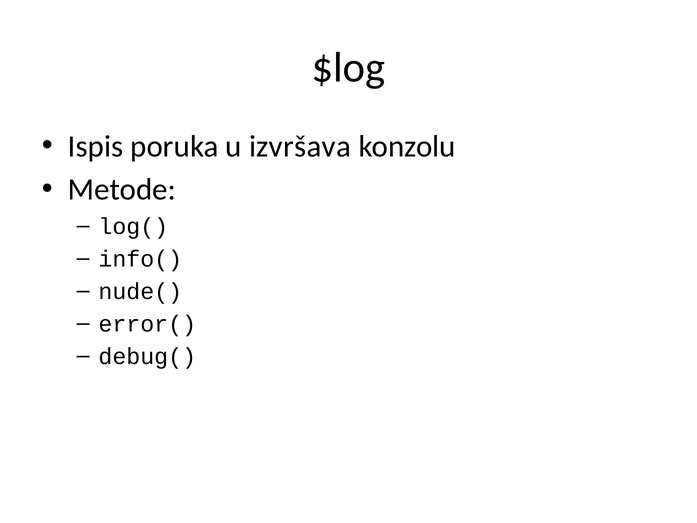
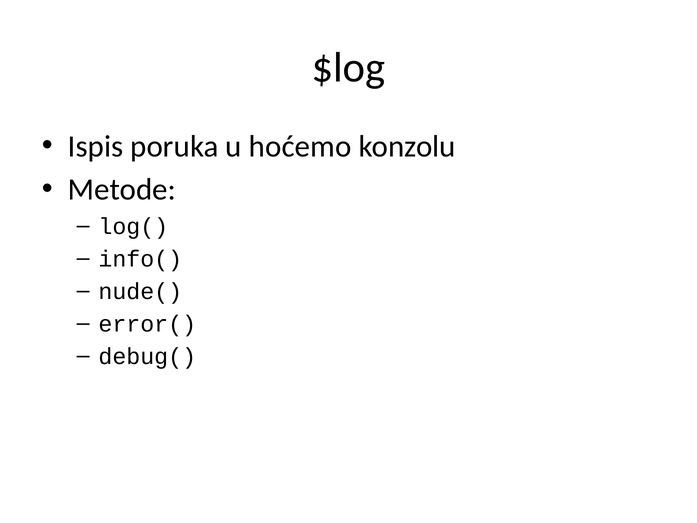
izvršava: izvršava -> hoćemo
